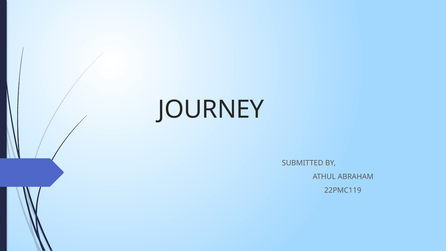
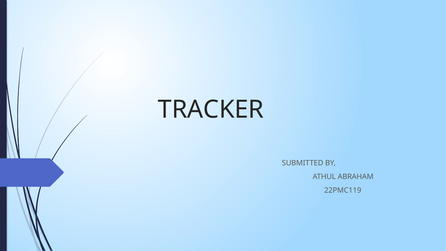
JOURNEY: JOURNEY -> TRACKER
